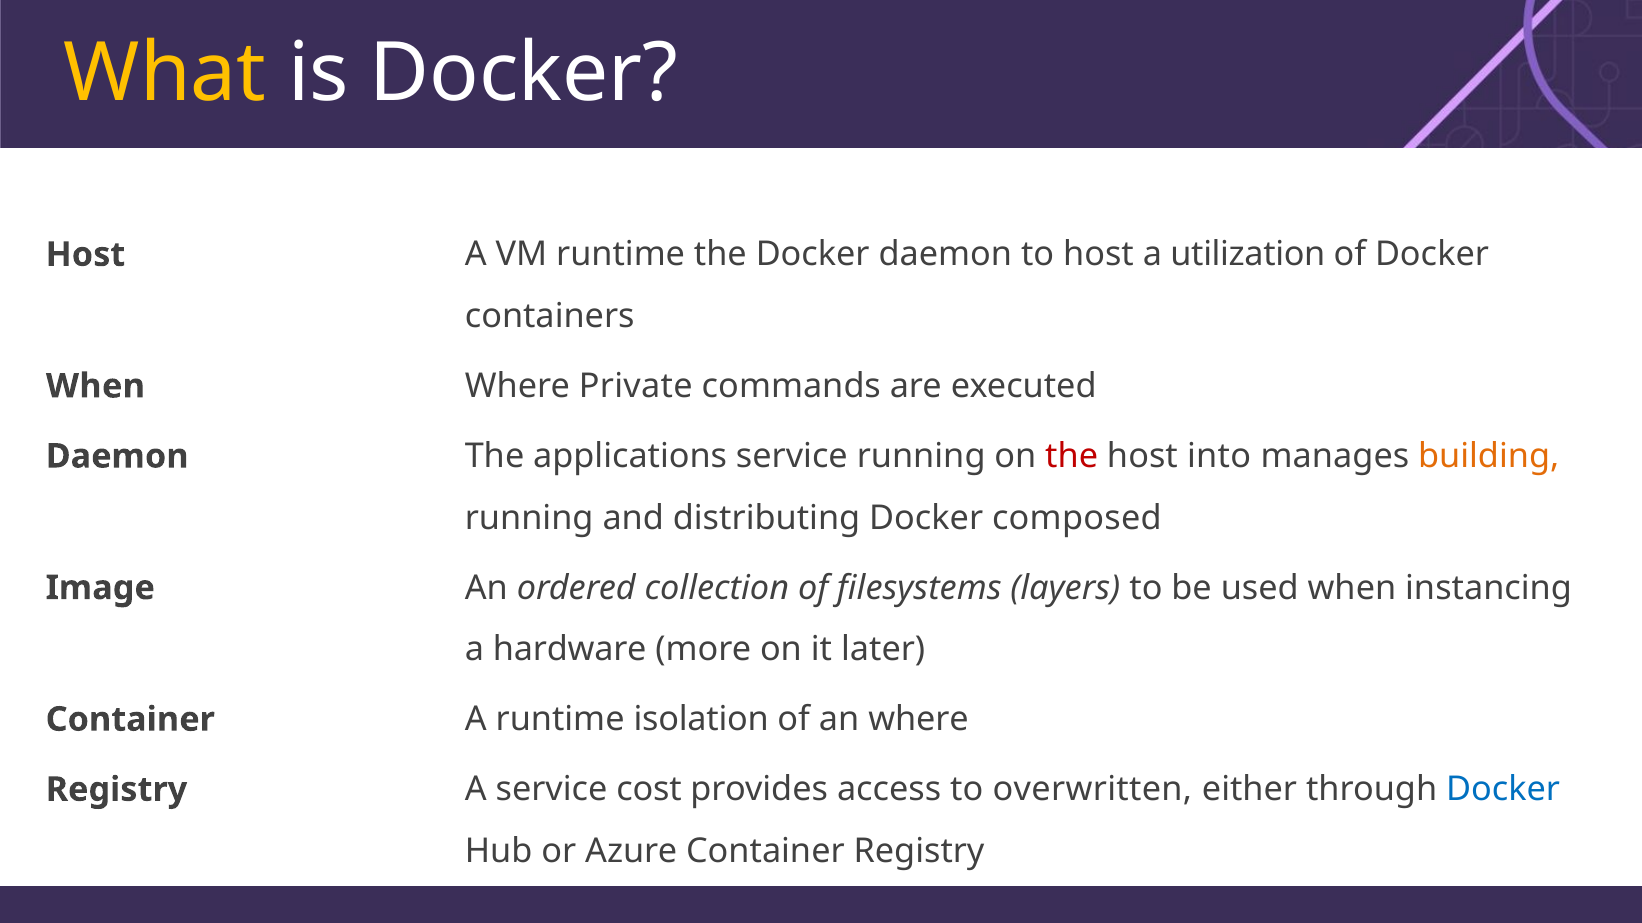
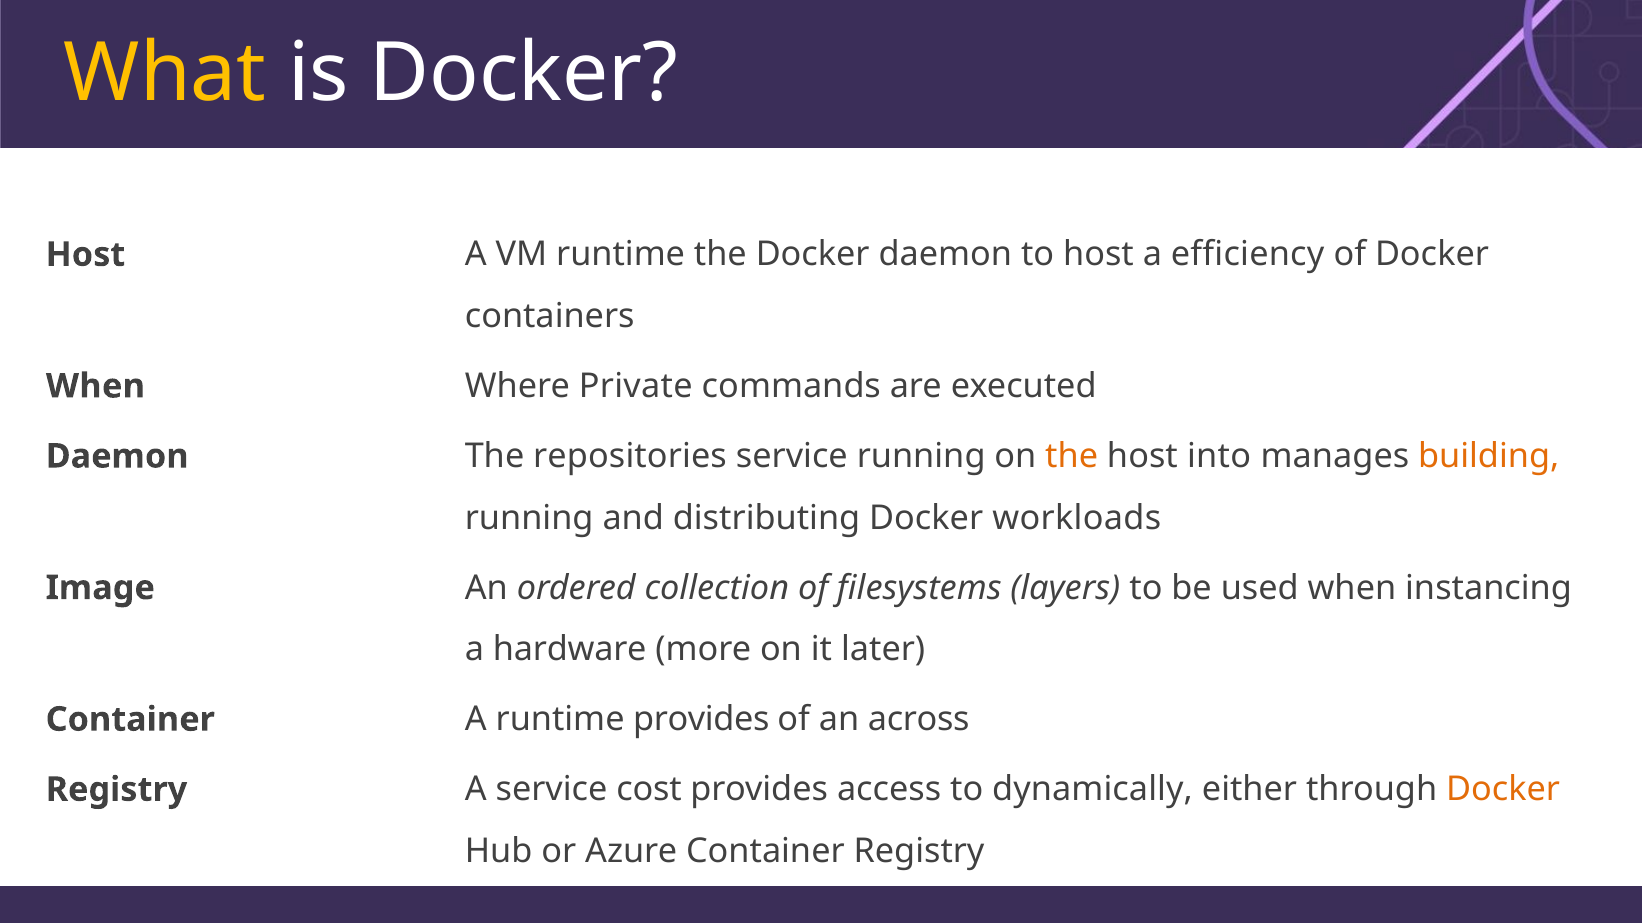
utilization: utilization -> efficiency
applications: applications -> repositories
the at (1072, 457) colour: red -> orange
composed: composed -> workloads
runtime isolation: isolation -> provides
an where: where -> across
overwritten: overwritten -> dynamically
Docker at (1503, 790) colour: blue -> orange
